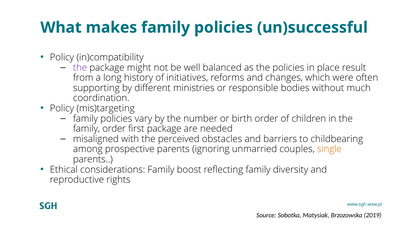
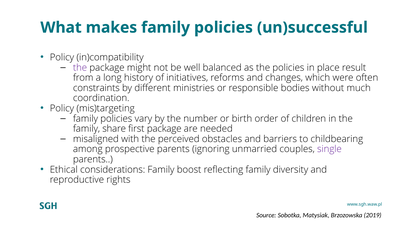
supporting: supporting -> constraints
family order: order -> share
single colour: orange -> purple
